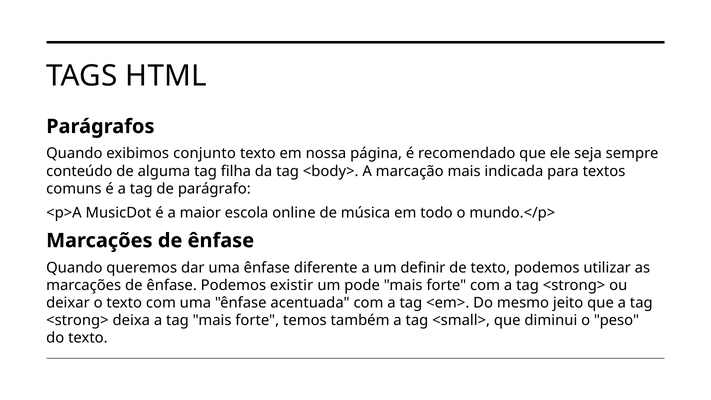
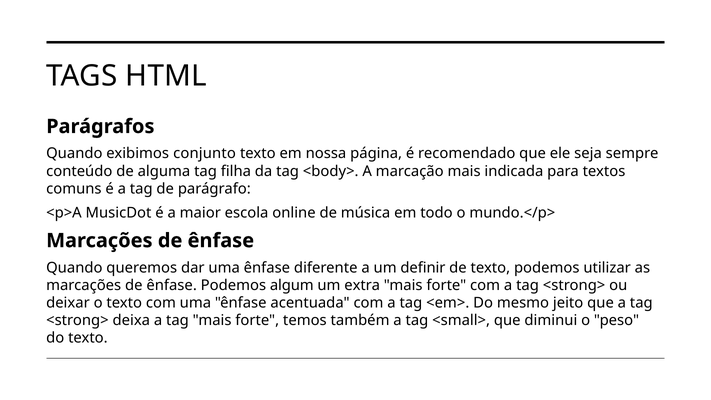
existir: existir -> algum
pode: pode -> extra
